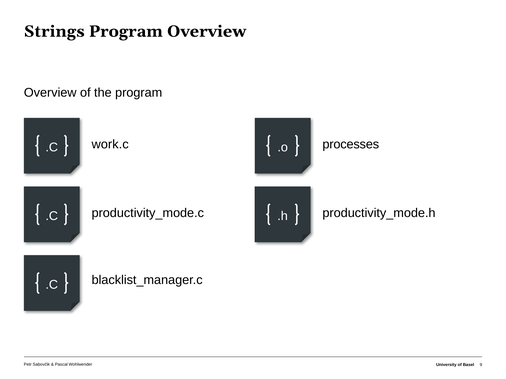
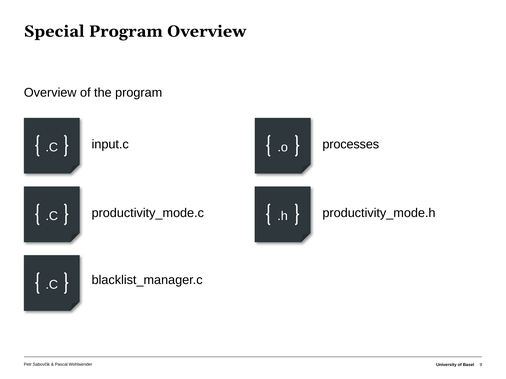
Strings: Strings -> Special
work.c: work.c -> input.c
